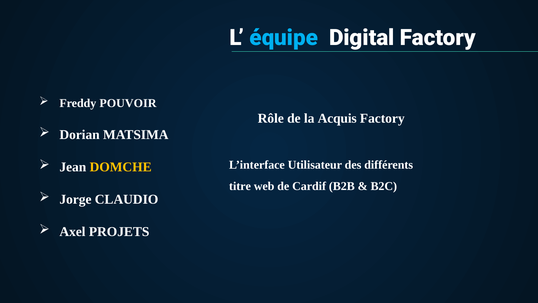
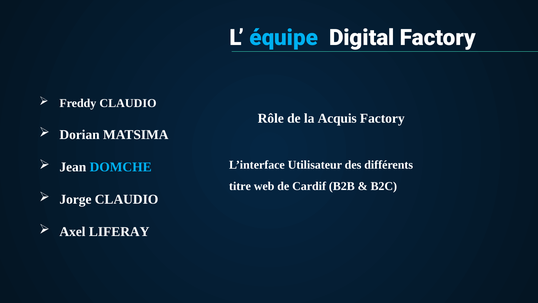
Freddy POUVOIR: POUVOIR -> CLAUDIO
DOMCHE colour: yellow -> light blue
PROJETS: PROJETS -> LIFERAY
